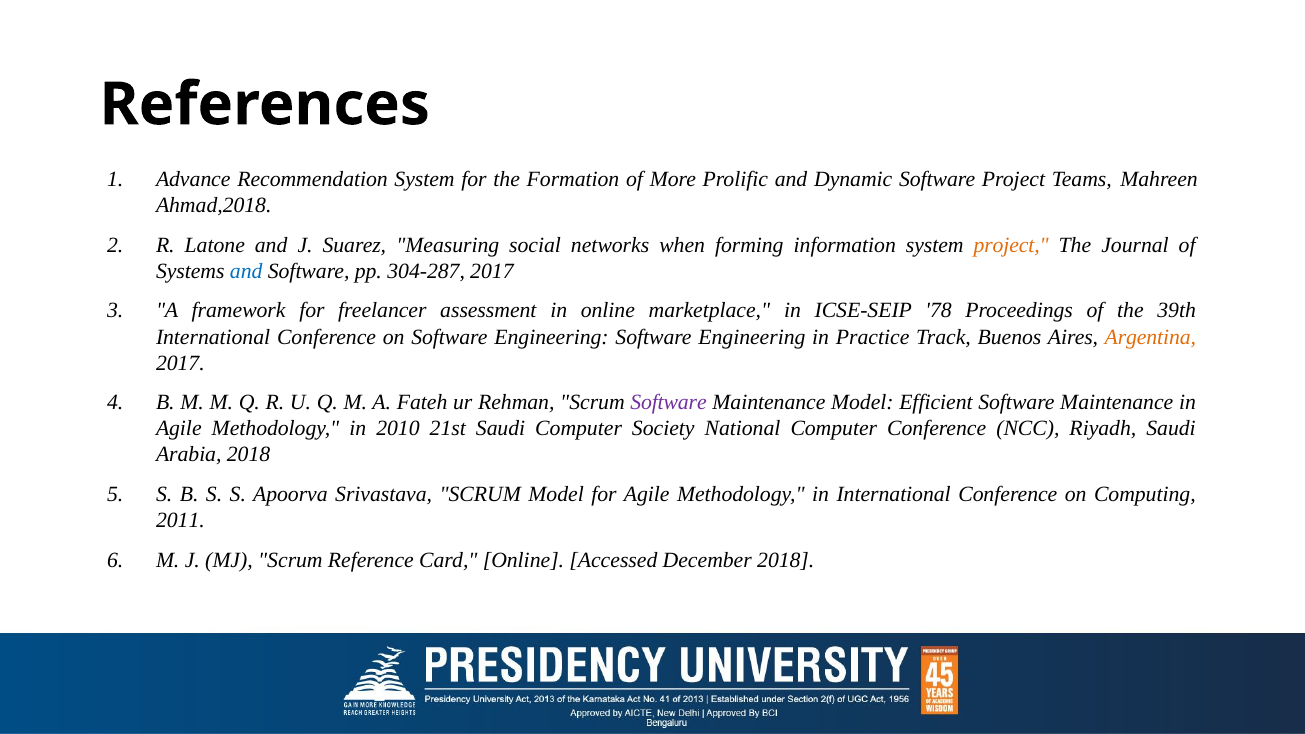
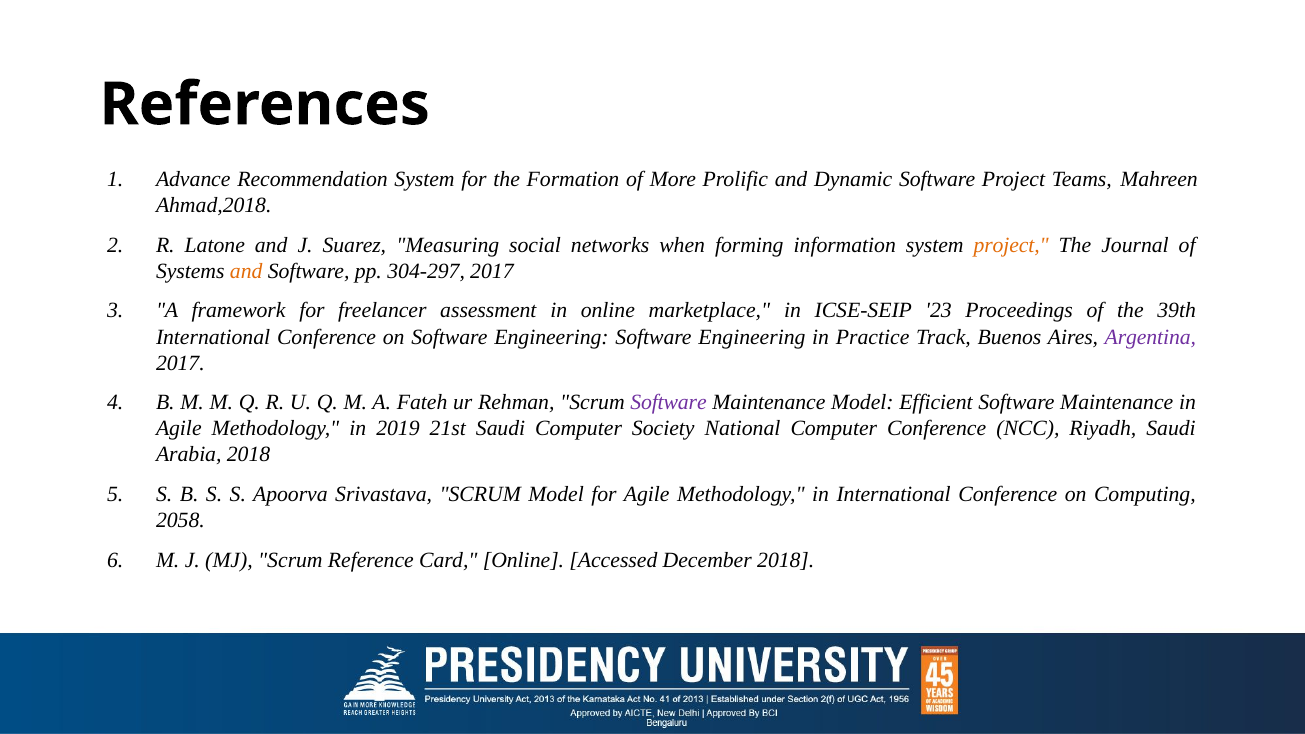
and at (246, 271) colour: blue -> orange
304-287: 304-287 -> 304-297
78: 78 -> 23
Argentina colour: orange -> purple
2010: 2010 -> 2019
2011: 2011 -> 2058
